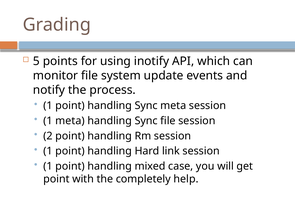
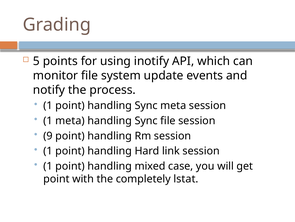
2: 2 -> 9
help: help -> lstat
